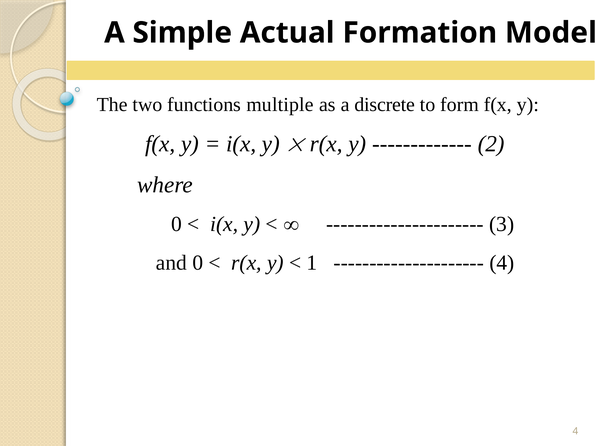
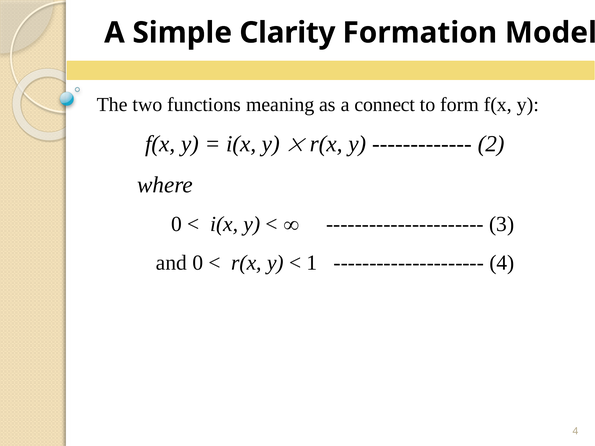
Actual: Actual -> Clarity
multiple: multiple -> meaning
discrete: discrete -> connect
